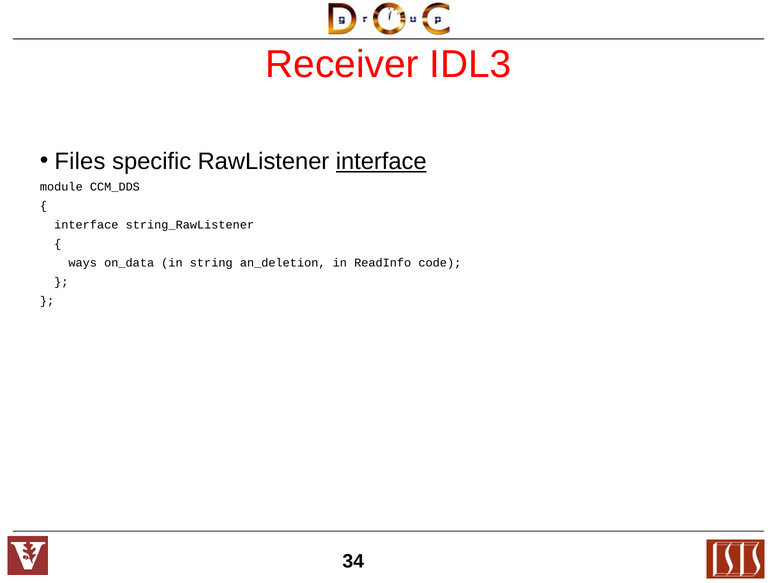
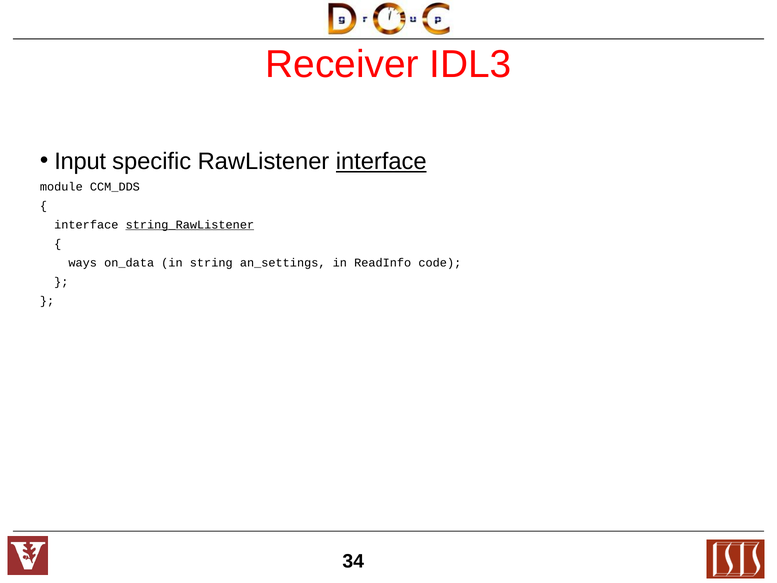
Files: Files -> Input
string_RawListener underline: none -> present
an_deletion: an_deletion -> an_settings
